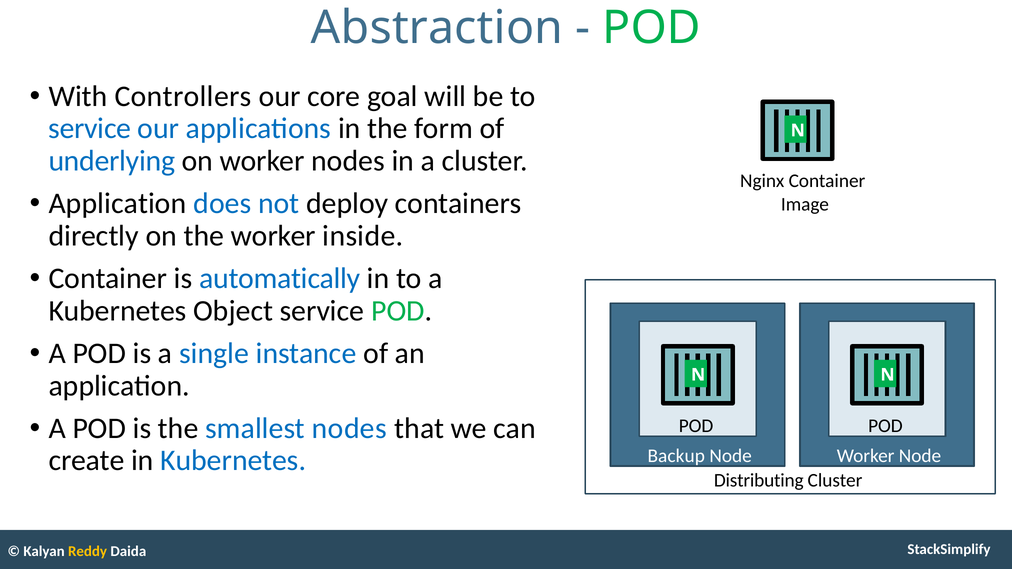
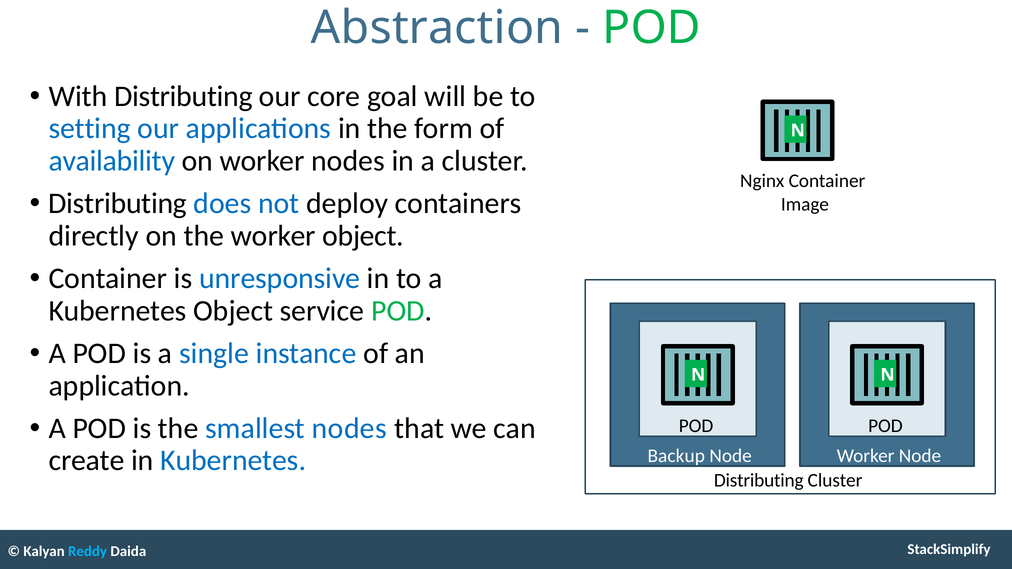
With Controllers: Controllers -> Distributing
service at (90, 129): service -> setting
underlying: underlying -> availability
Application at (118, 204): Application -> Distributing
worker inside: inside -> object
automatically: automatically -> unresponsive
Reddy colour: yellow -> light blue
